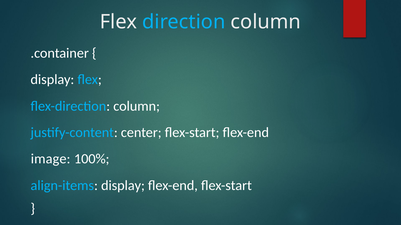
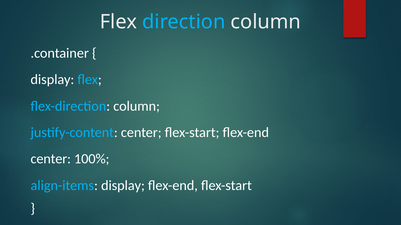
image at (51, 159): image -> center
